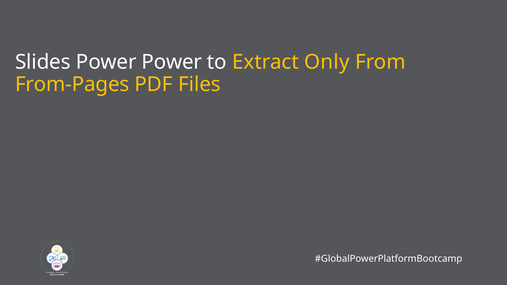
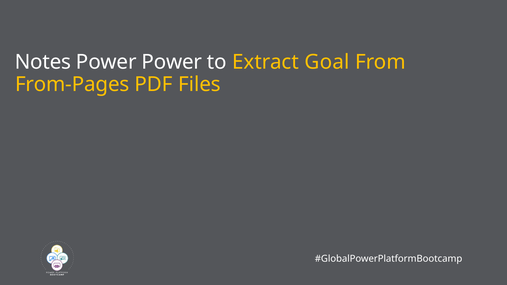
Slides: Slides -> Notes
Only: Only -> Goal
